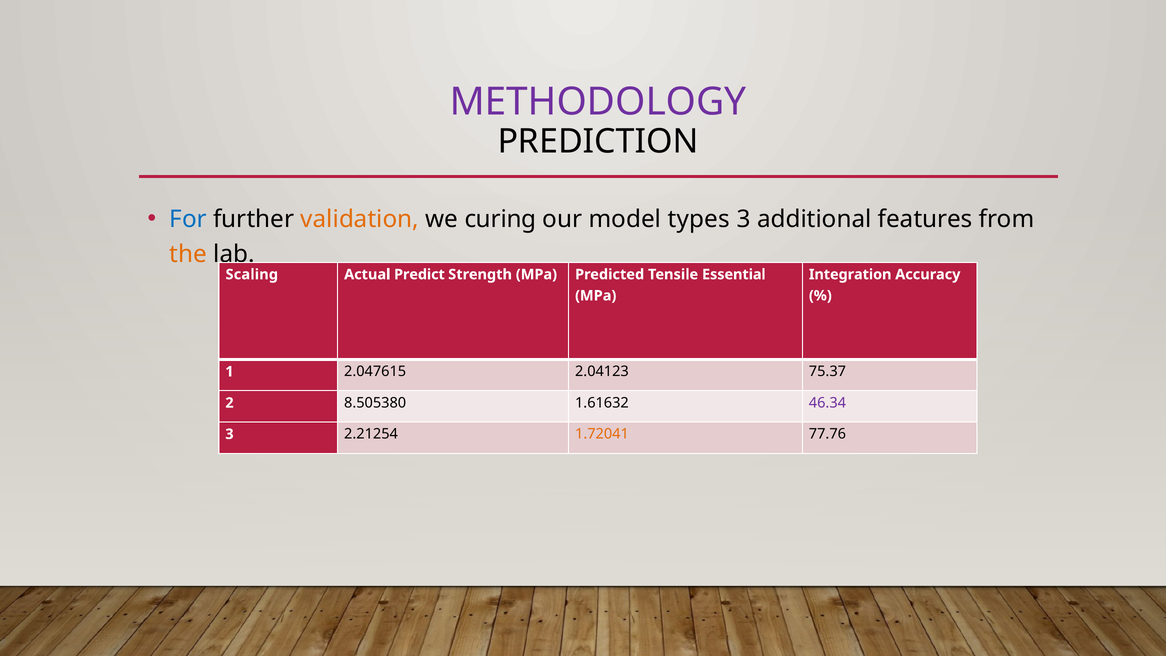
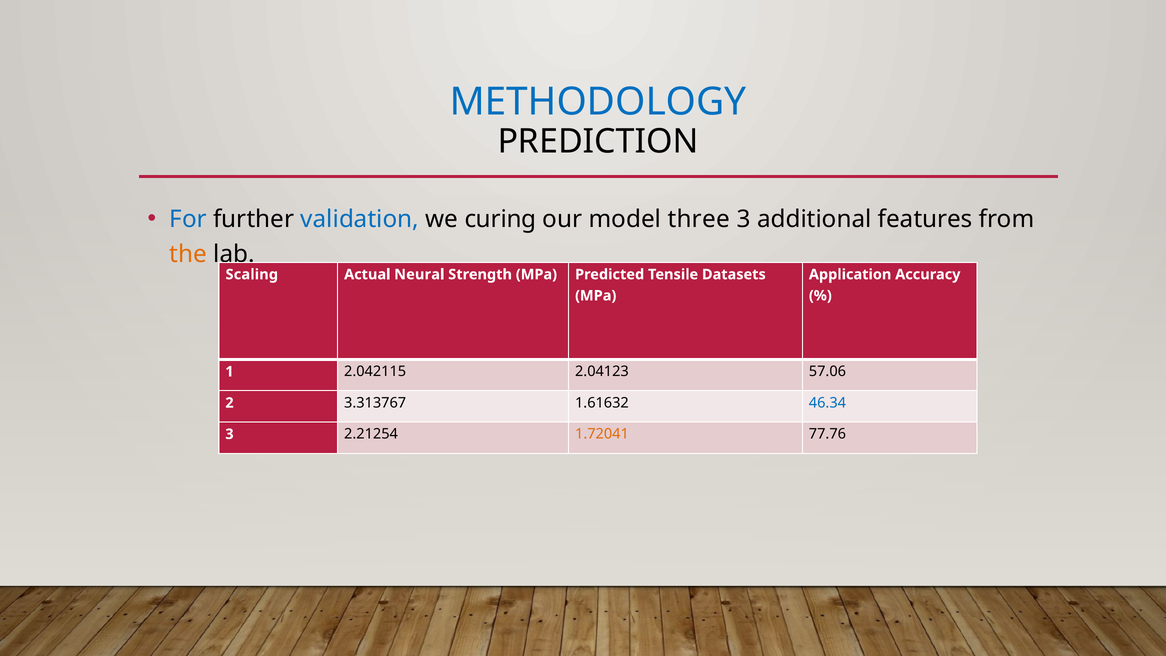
METHODOLOGY colour: purple -> blue
validation colour: orange -> blue
types: types -> three
Predict: Predict -> Neural
Essential: Essential -> Datasets
Integration: Integration -> Application
2.047615: 2.047615 -> 2.042115
75.37: 75.37 -> 57.06
8.505380: 8.505380 -> 3.313767
46.34 colour: purple -> blue
